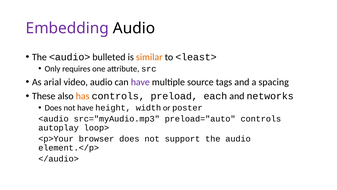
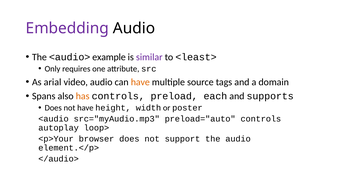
bulleted: bulleted -> example
similar colour: orange -> purple
have at (140, 82) colour: purple -> orange
spacing: spacing -> domain
These: These -> Spans
networks: networks -> supports
